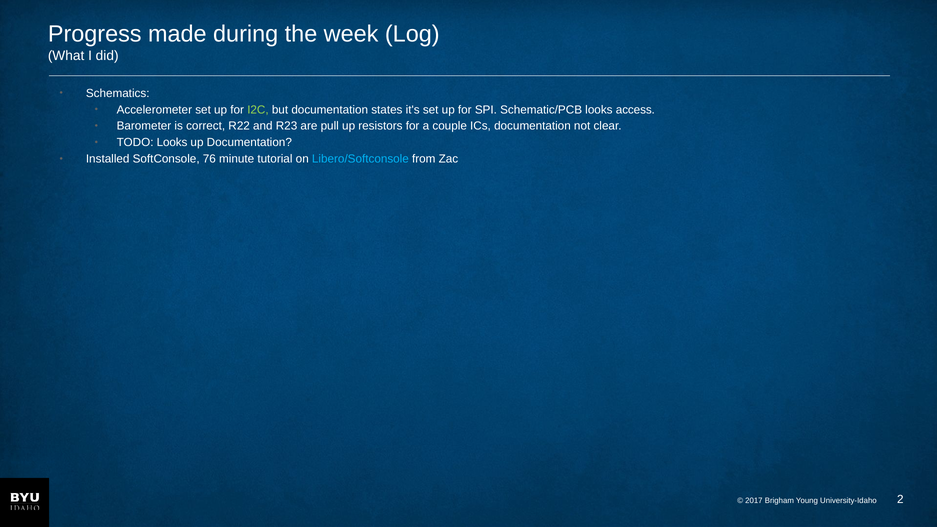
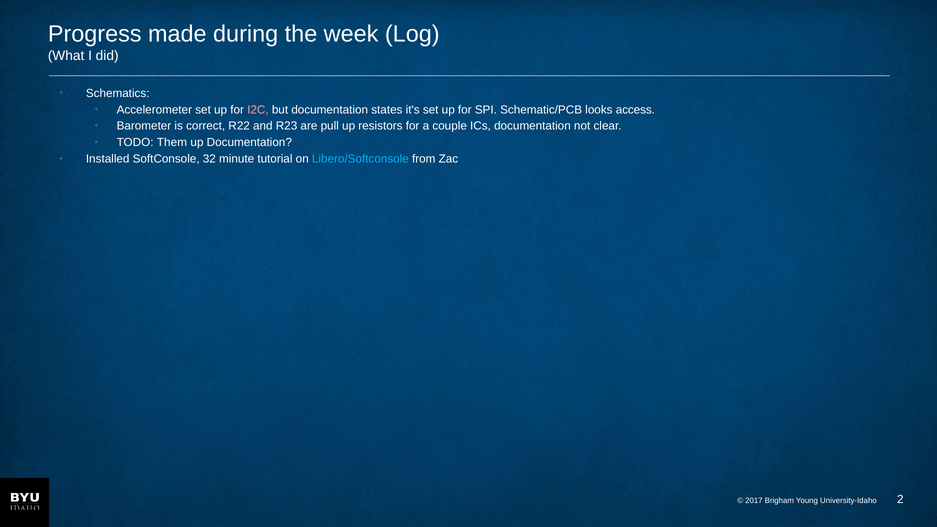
I2C colour: light green -> pink
TODO Looks: Looks -> Them
76: 76 -> 32
